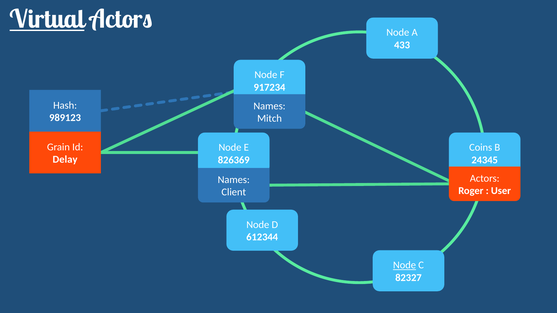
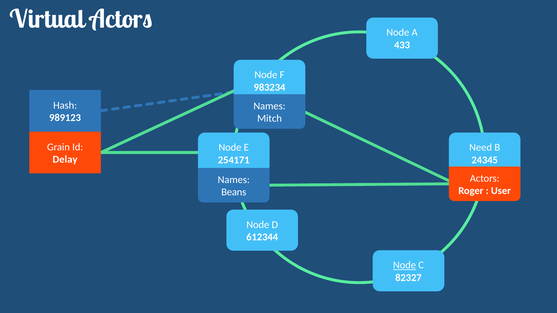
Virtual underline: present -> none
917234: 917234 -> 983234
Coins: Coins -> Need
826369: 826369 -> 254171
Client: Client -> Beans
